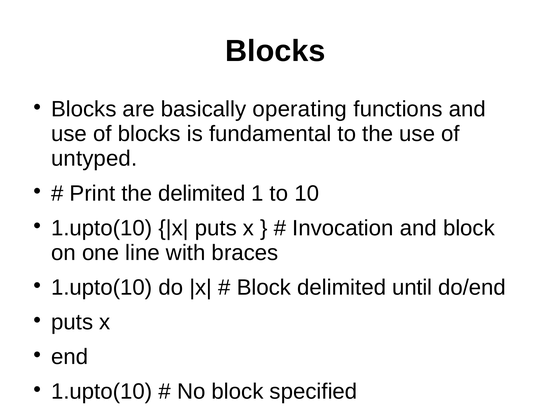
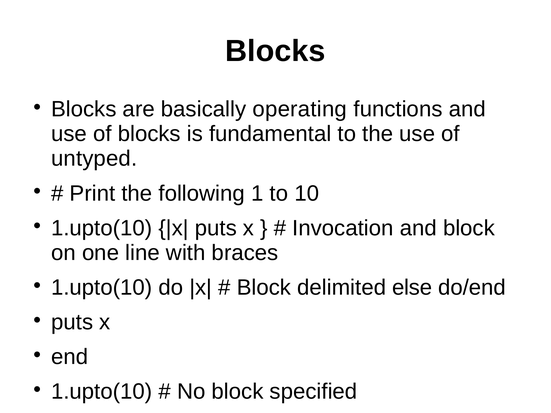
the delimited: delimited -> following
until: until -> else
